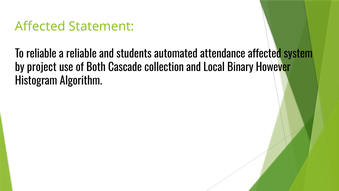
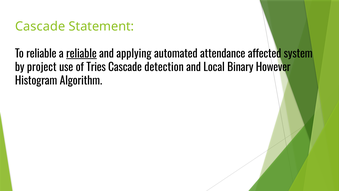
Affected at (40, 26): Affected -> Cascade
reliable at (81, 54) underline: none -> present
students: students -> applying
Both: Both -> Tries
collection: collection -> detection
